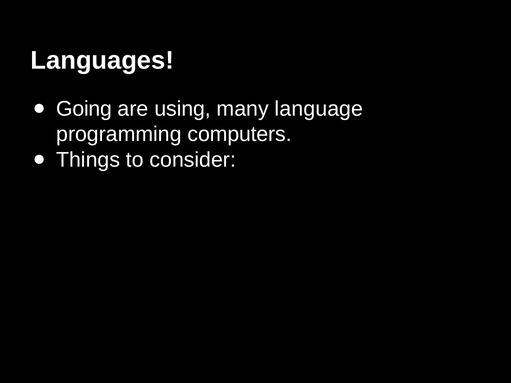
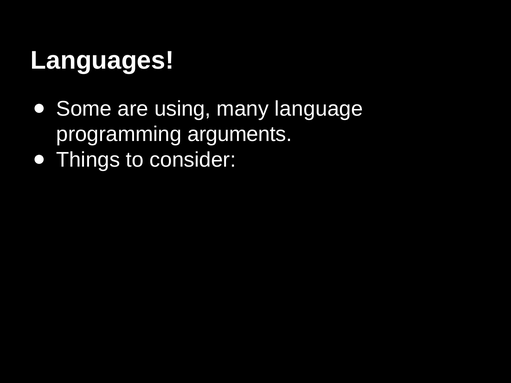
Going: Going -> Some
computers: computers -> arguments
